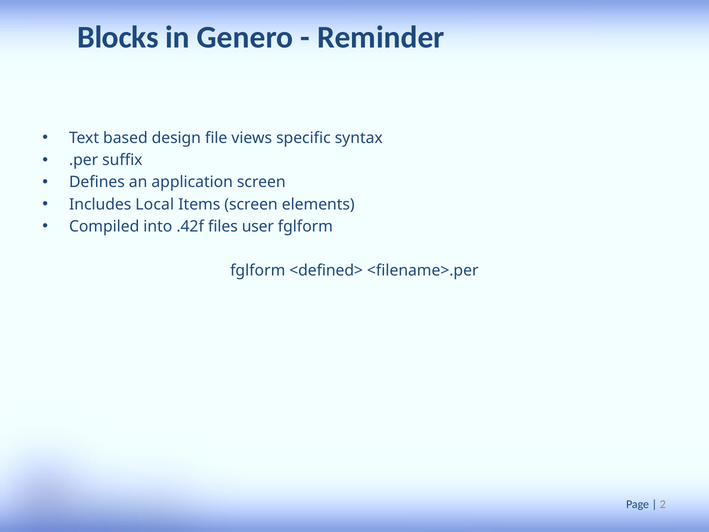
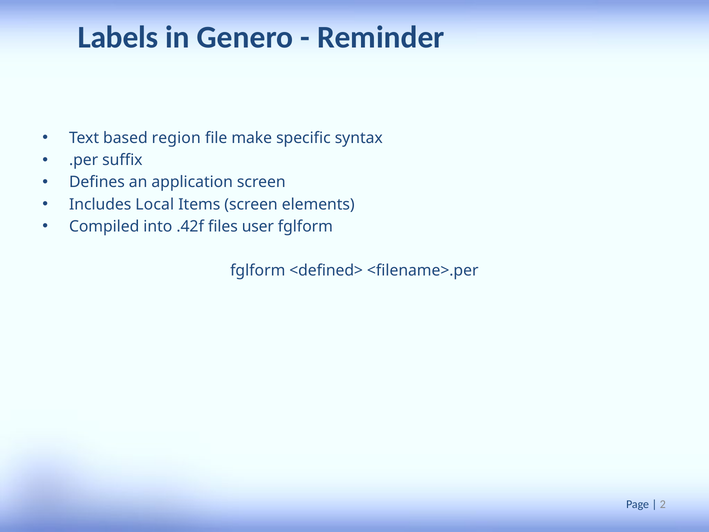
Blocks: Blocks -> Labels
design: design -> region
views: views -> make
